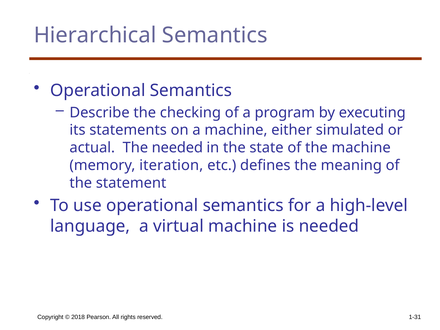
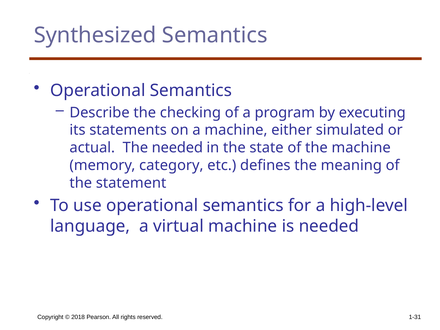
Hierarchical: Hierarchical -> Synthesized
iteration: iteration -> category
